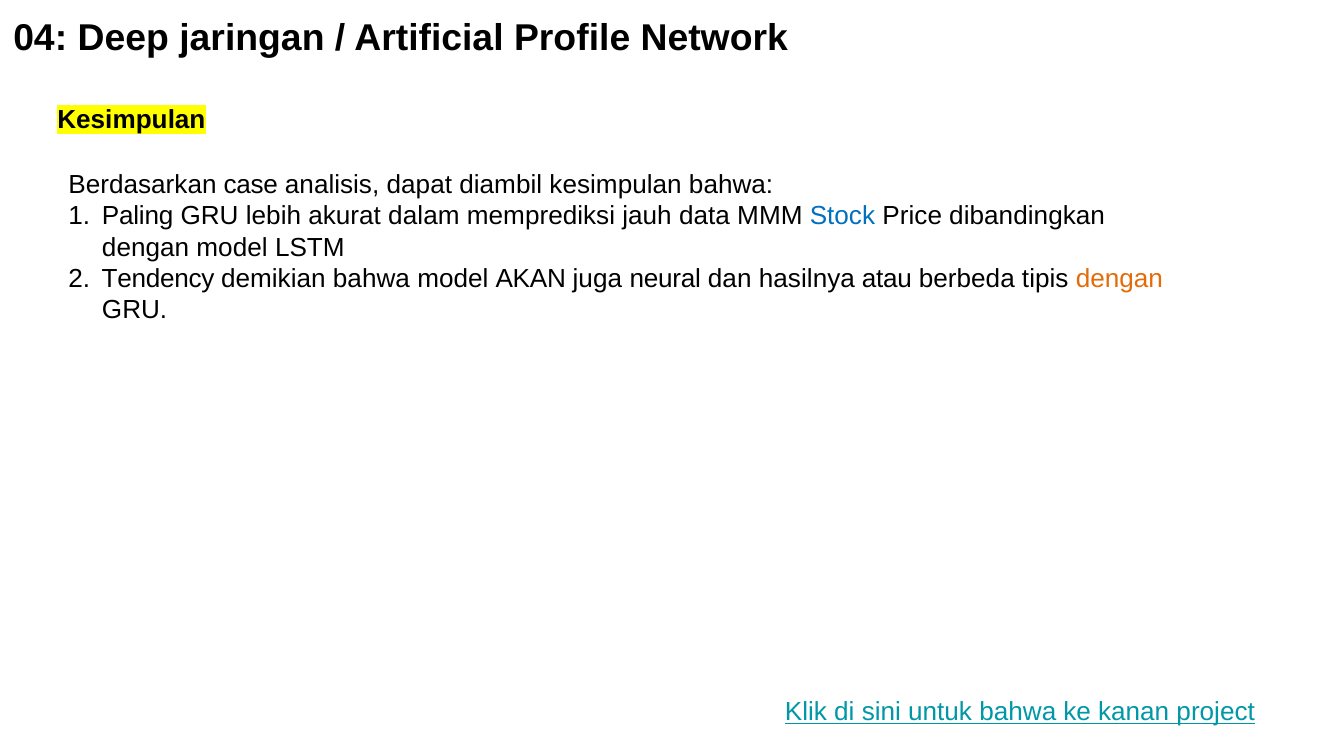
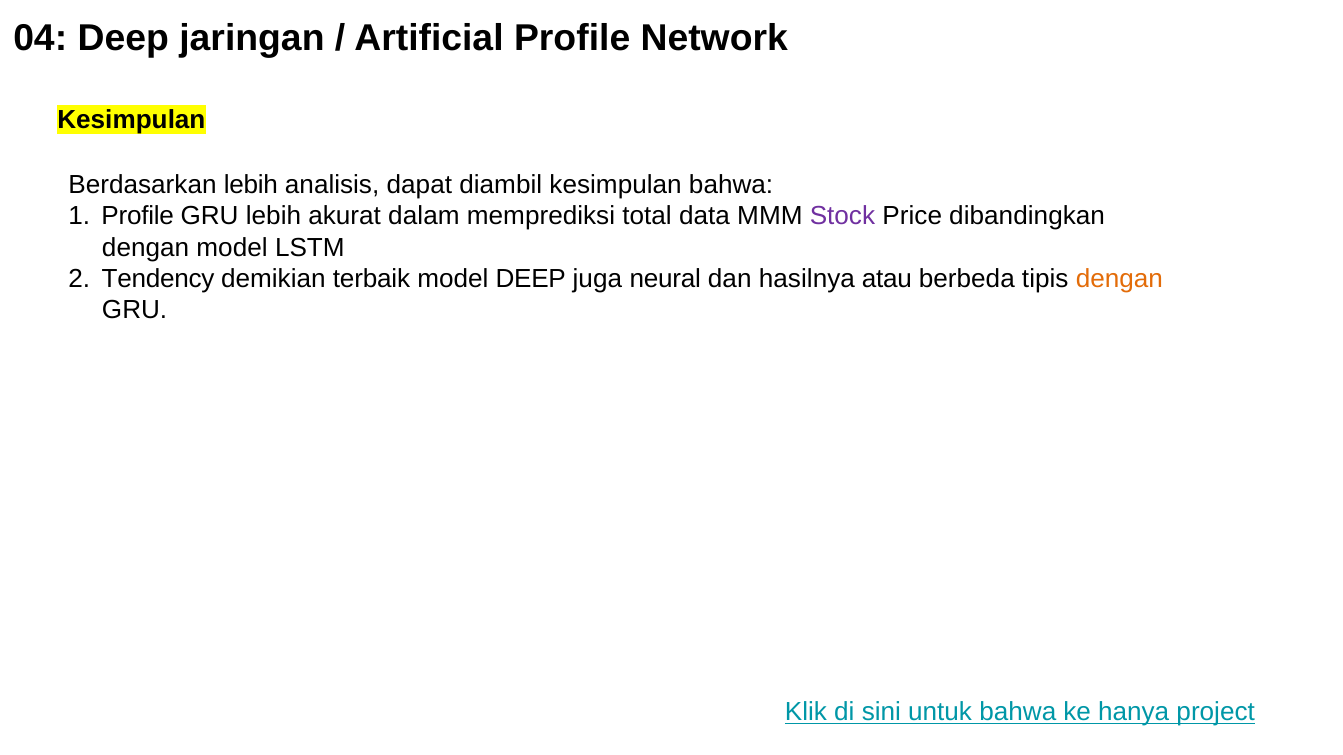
Berdasarkan case: case -> lebih
Paling at (138, 216): Paling -> Profile
jauh: jauh -> total
Stock colour: blue -> purple
demikian bahwa: bahwa -> terbaik
model AKAN: AKAN -> DEEP
kanan: kanan -> hanya
